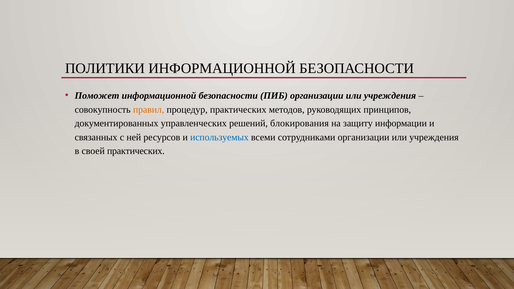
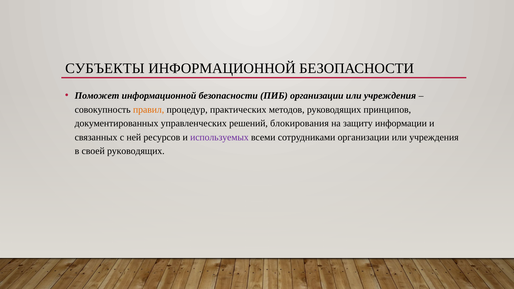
ПОЛИТИКИ: ПОЛИТИКИ -> СУБЪЕКТЫ
используемых colour: blue -> purple
своей практических: практических -> руководящих
